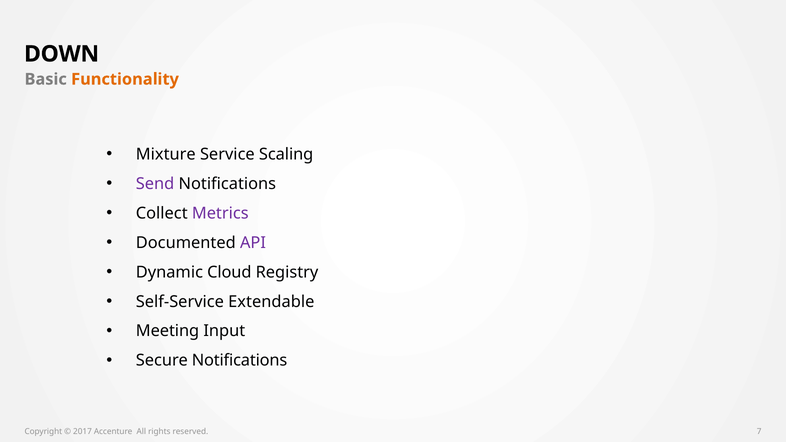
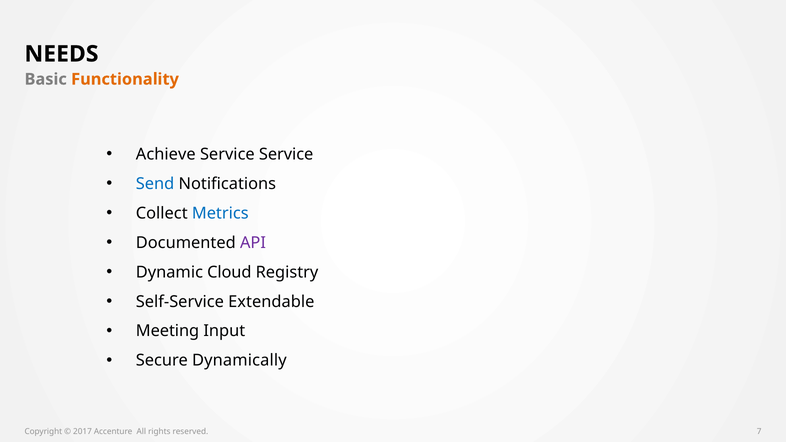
DOWN: DOWN -> NEEDS
Mixture: Mixture -> Achieve
Service Scaling: Scaling -> Service
Send colour: purple -> blue
Metrics colour: purple -> blue
Secure Notifications: Notifications -> Dynamically
